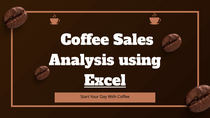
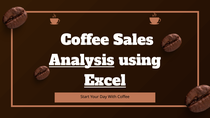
Analysis underline: none -> present
